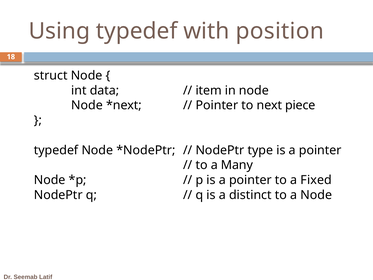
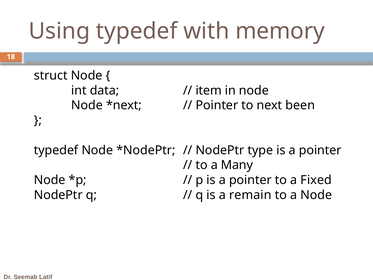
position: position -> memory
piece: piece -> been
distinct: distinct -> remain
